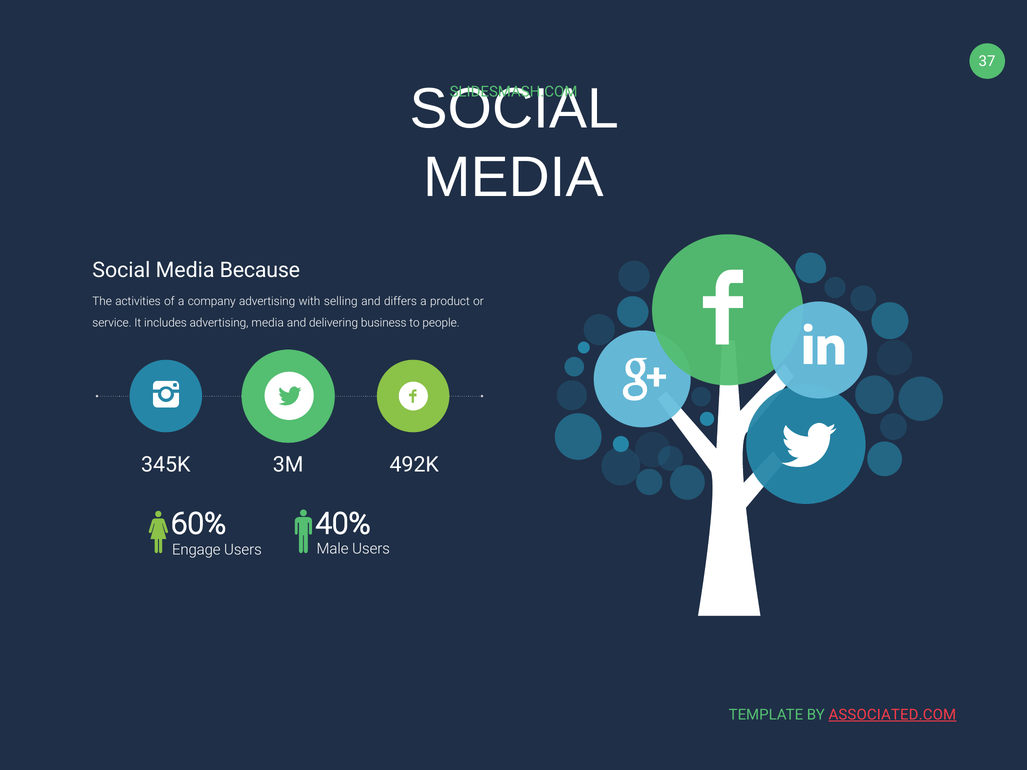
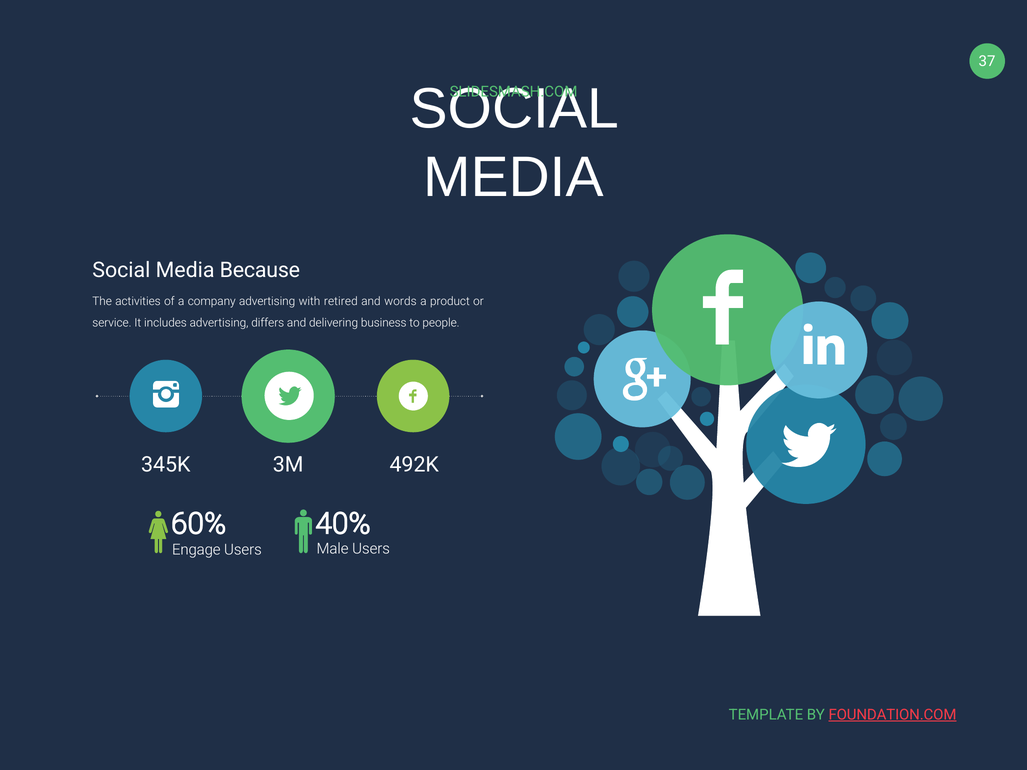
selling: selling -> retired
differs: differs -> words
advertising media: media -> differs
ASSOCIATED.COM: ASSOCIATED.COM -> FOUNDATION.COM
